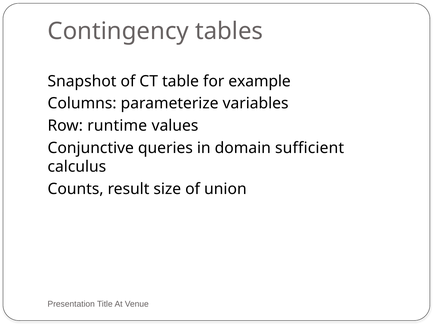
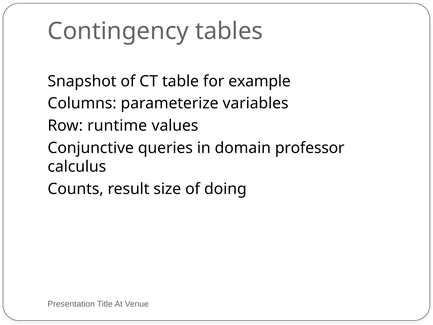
sufficient: sufficient -> professor
union: union -> doing
